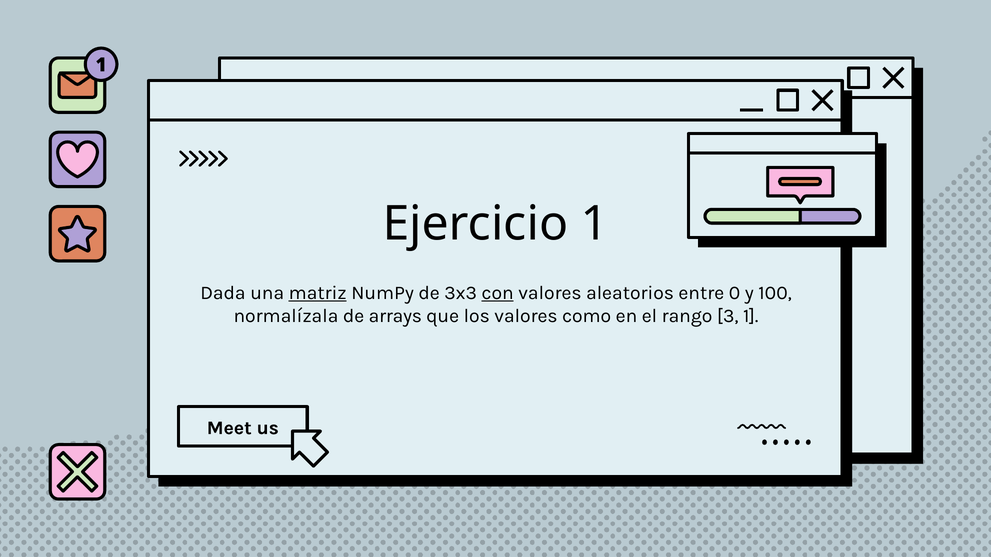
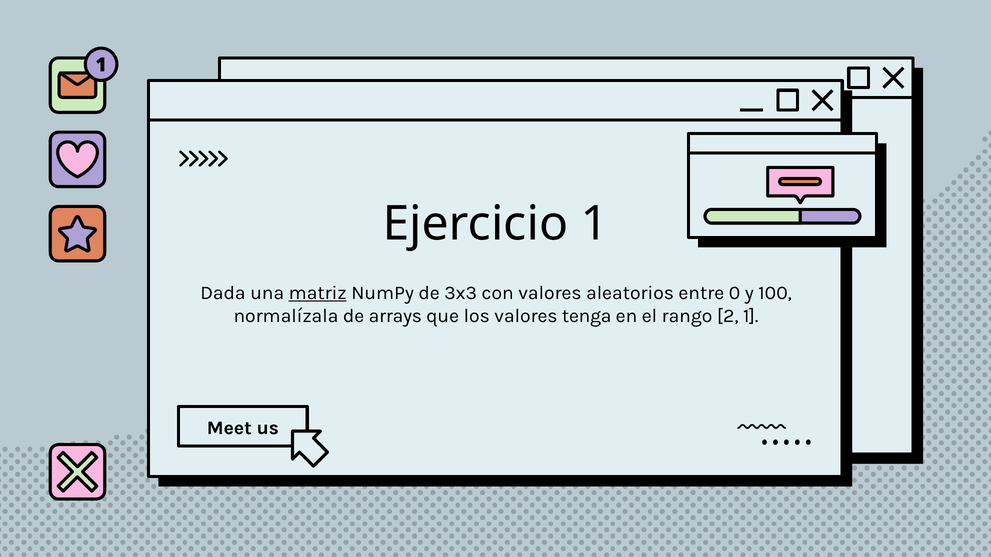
con underline: present -> none
como: como -> tenga
3: 3 -> 2
